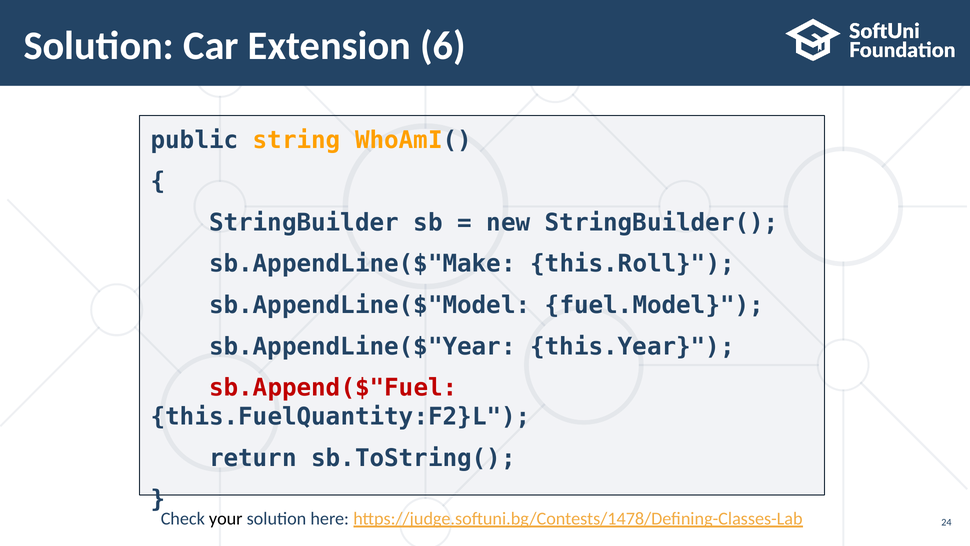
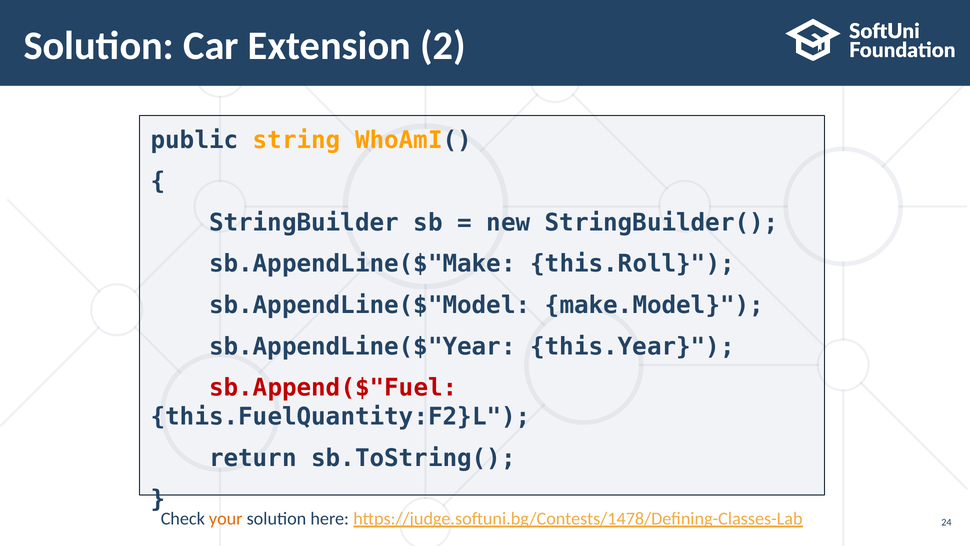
6: 6 -> 2
fuel.Model: fuel.Model -> make.Model
your colour: black -> orange
